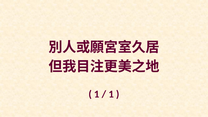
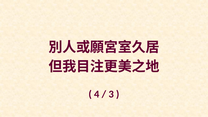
1 at (97, 94): 1 -> 4
1 at (111, 94): 1 -> 3
